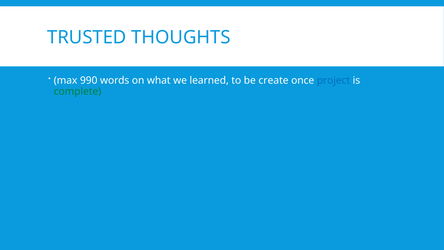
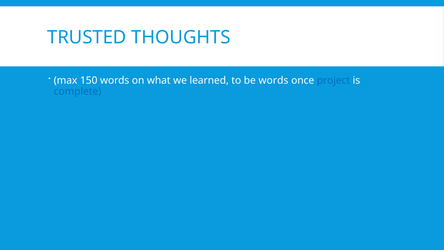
990: 990 -> 150
be create: create -> words
complete colour: green -> blue
